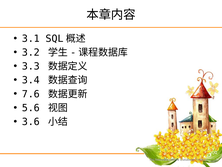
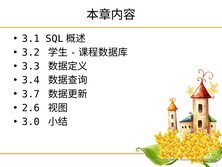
7.6: 7.6 -> 3.7
5.6: 5.6 -> 2.6
3.6: 3.6 -> 3.0
